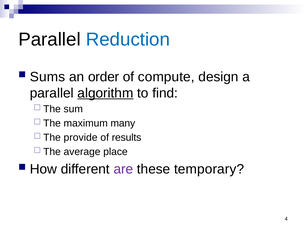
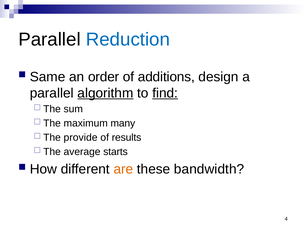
Sums: Sums -> Same
compute: compute -> additions
find underline: none -> present
place: place -> starts
are colour: purple -> orange
temporary: temporary -> bandwidth
